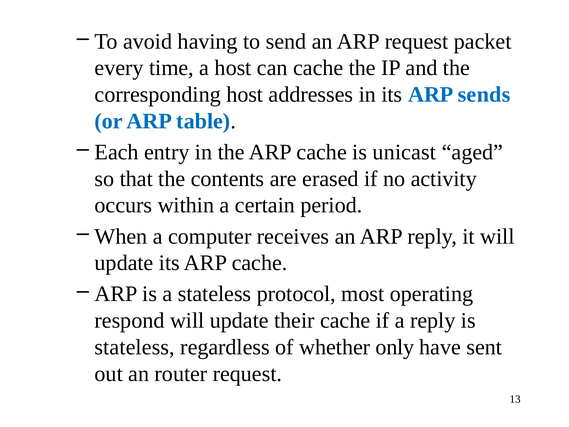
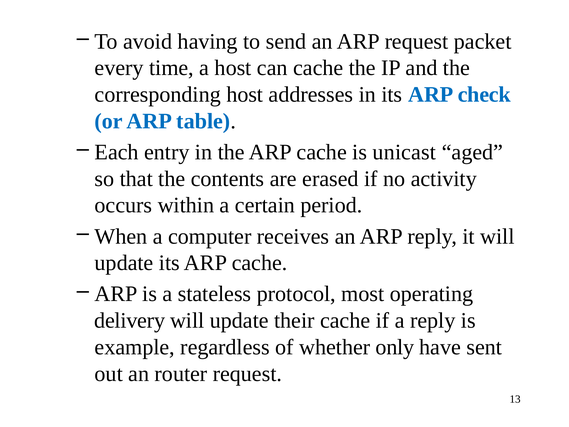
sends: sends -> check
respond: respond -> delivery
stateless at (135, 347): stateless -> example
